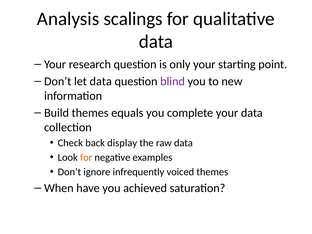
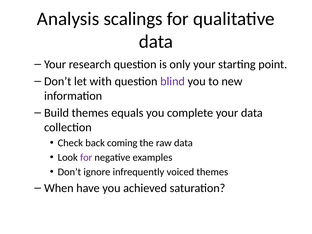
let data: data -> with
display: display -> coming
for at (86, 157) colour: orange -> purple
